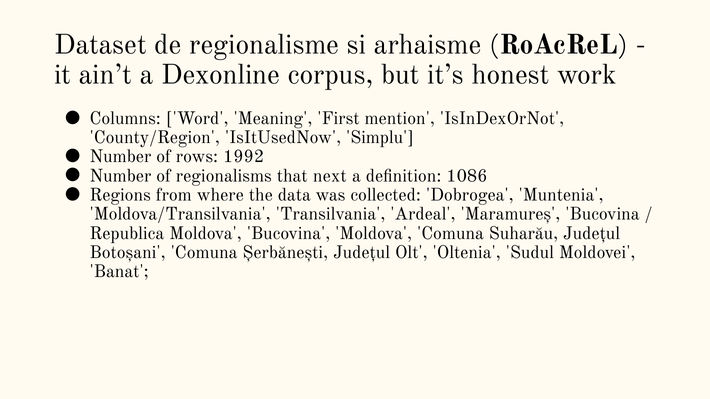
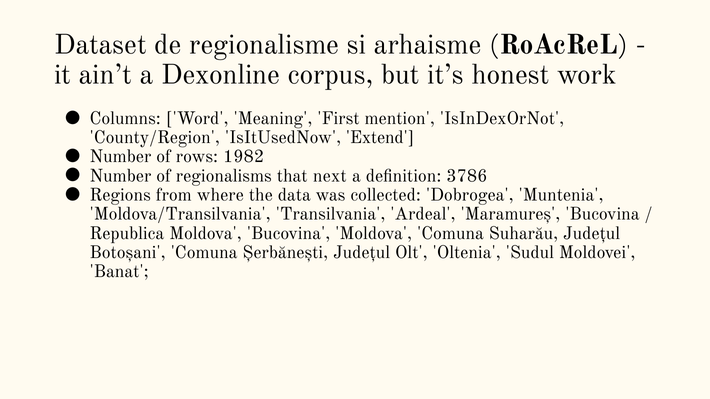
Simplu: Simplu -> Extend
1992: 1992 -> 1982
1086: 1086 -> 3786
